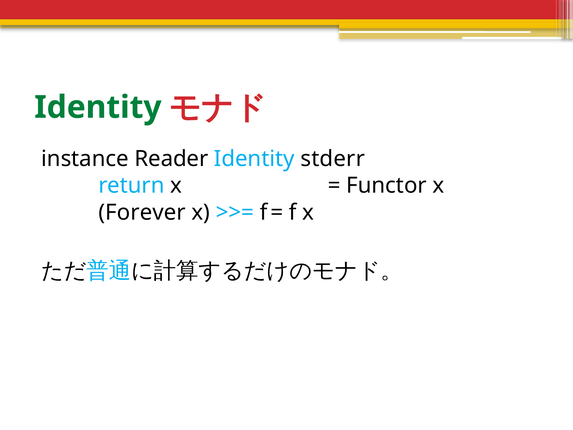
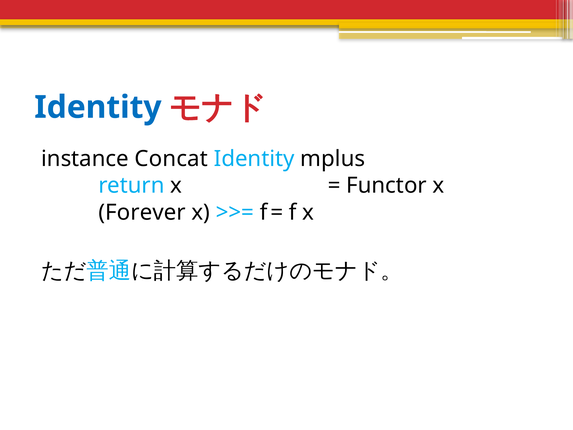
Identity at (98, 107) colour: green -> blue
Reader: Reader -> Concat
stderr: stderr -> mplus
